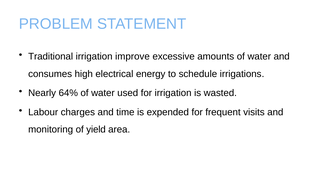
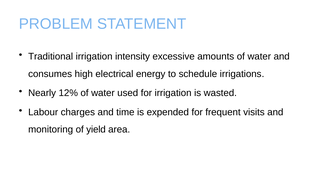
improve: improve -> intensity
64%: 64% -> 12%
